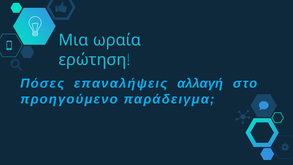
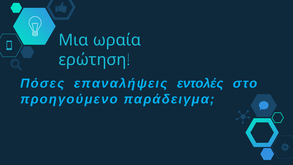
αλλαγή: αλλαγή -> εντολές
